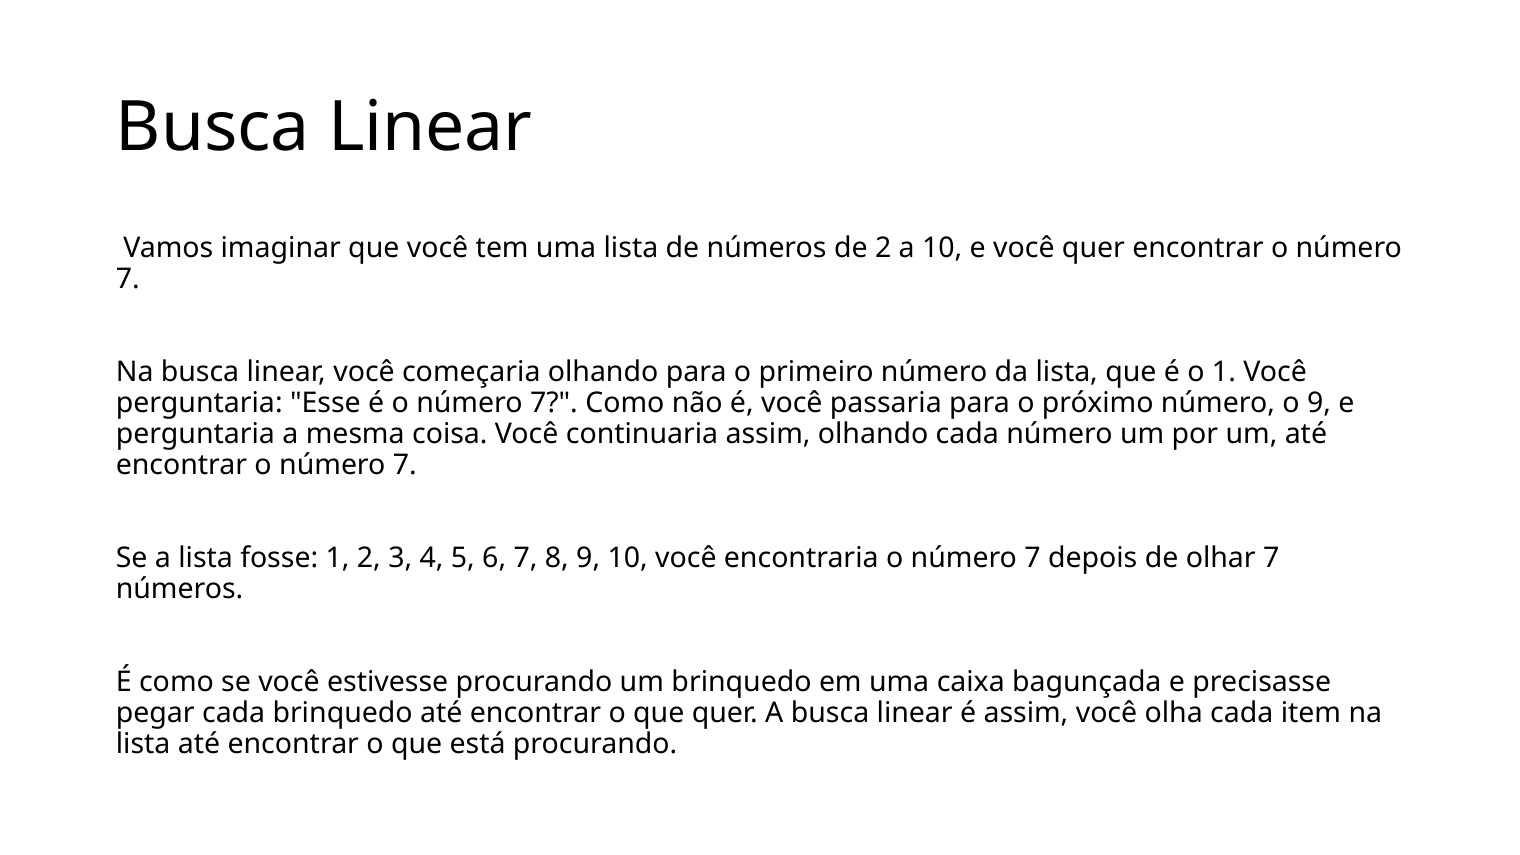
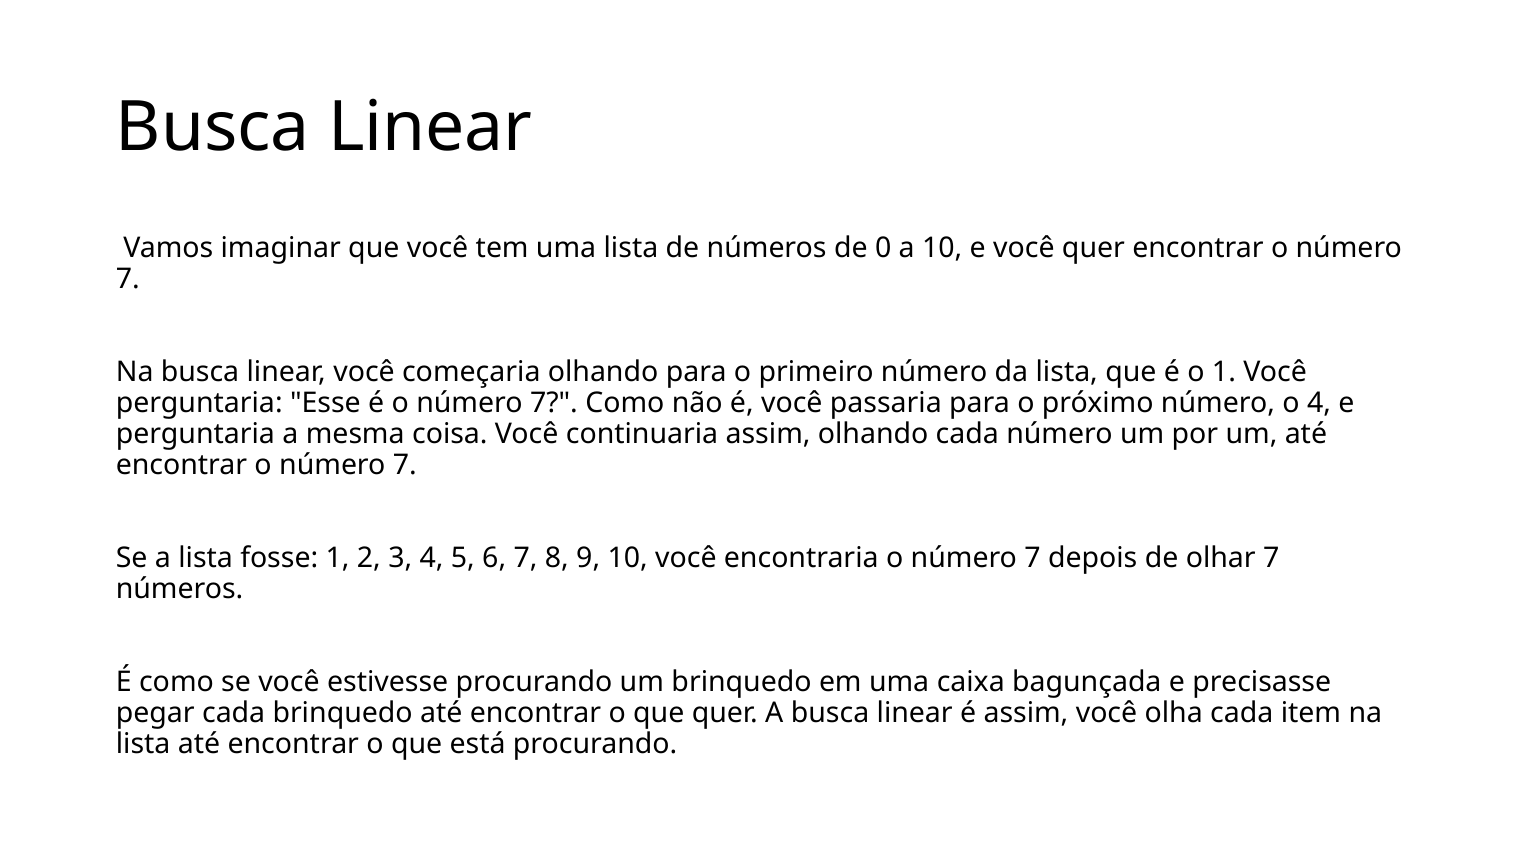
de 2: 2 -> 0
o 9: 9 -> 4
